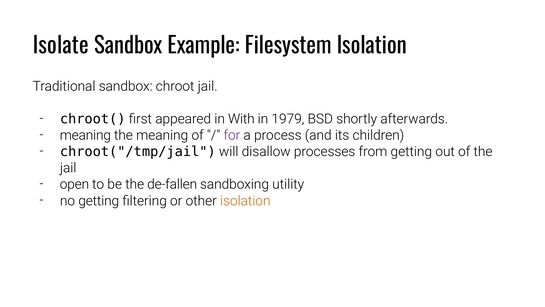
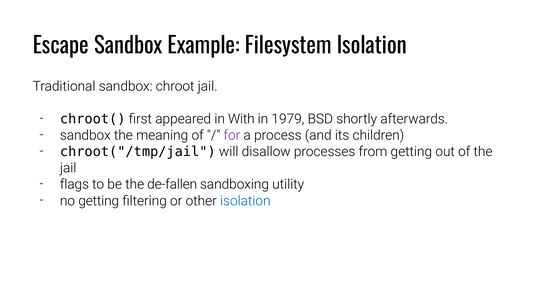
Isolate: Isolate -> Escape
meaning at (85, 135): meaning -> sandbox
open: open -> flags
isolation at (245, 201) colour: orange -> blue
